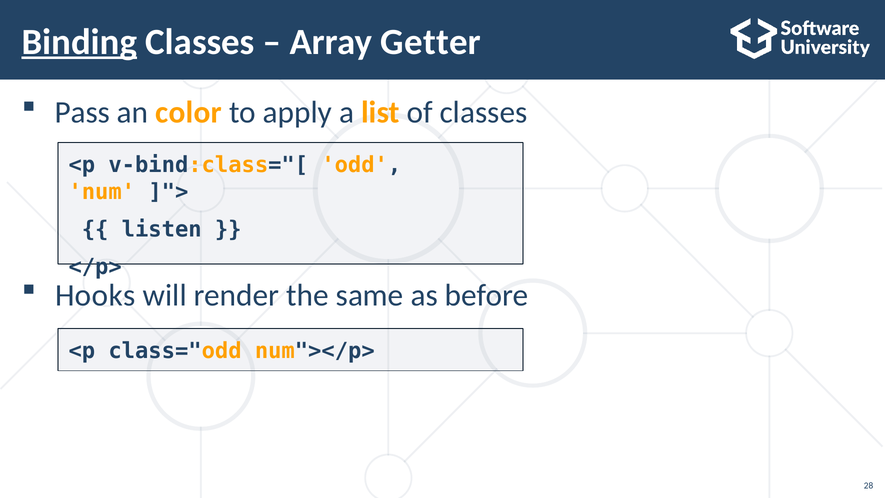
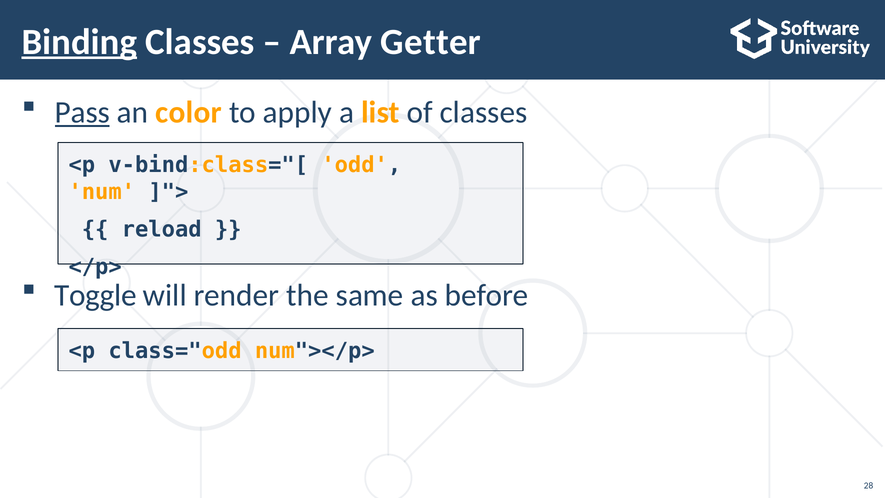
Pass underline: none -> present
listen: listen -> reload
Hooks: Hooks -> Toggle
